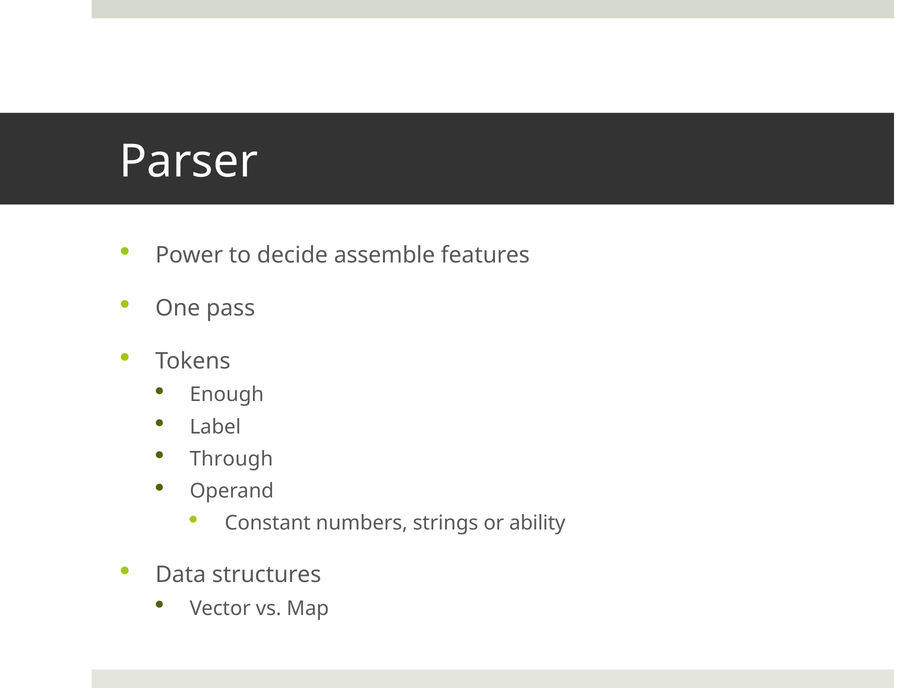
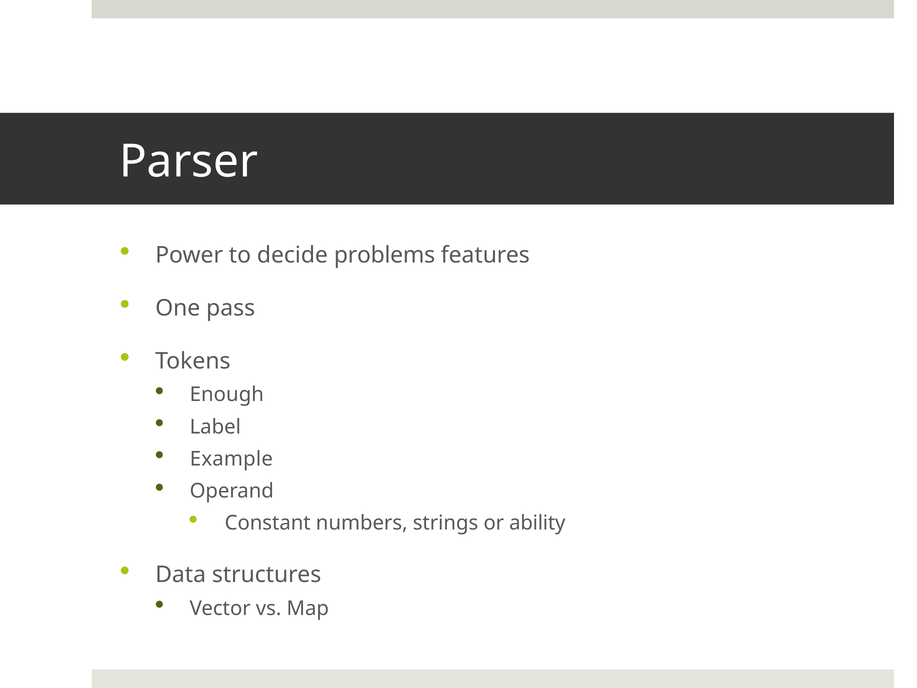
assemble: assemble -> problems
Through: Through -> Example
